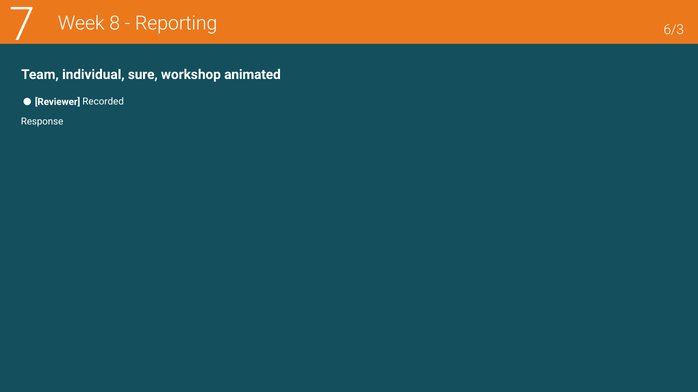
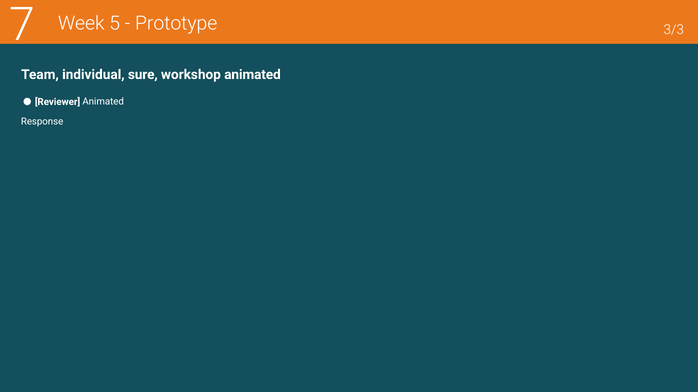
8: 8 -> 5
Reporting: Reporting -> Prototype
6/3: 6/3 -> 3/3
Reviewer Recorded: Recorded -> Animated
